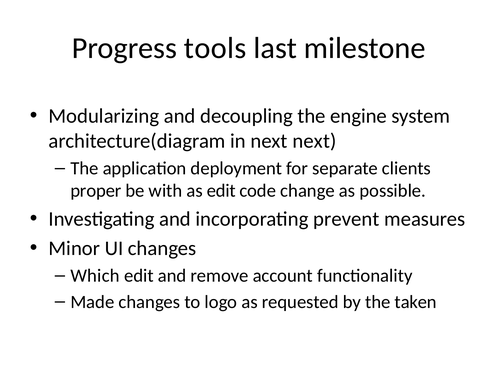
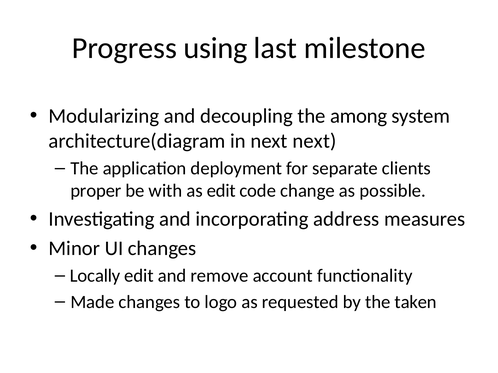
tools: tools -> using
engine: engine -> among
prevent: prevent -> address
Which: Which -> Locally
